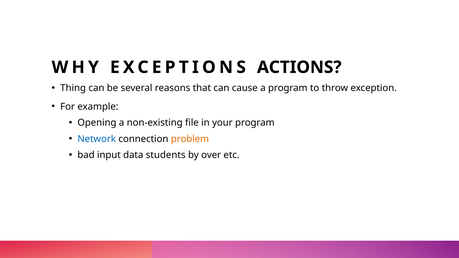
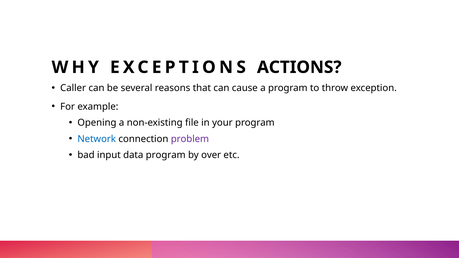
Thing: Thing -> Caller
problem colour: orange -> purple
data students: students -> program
